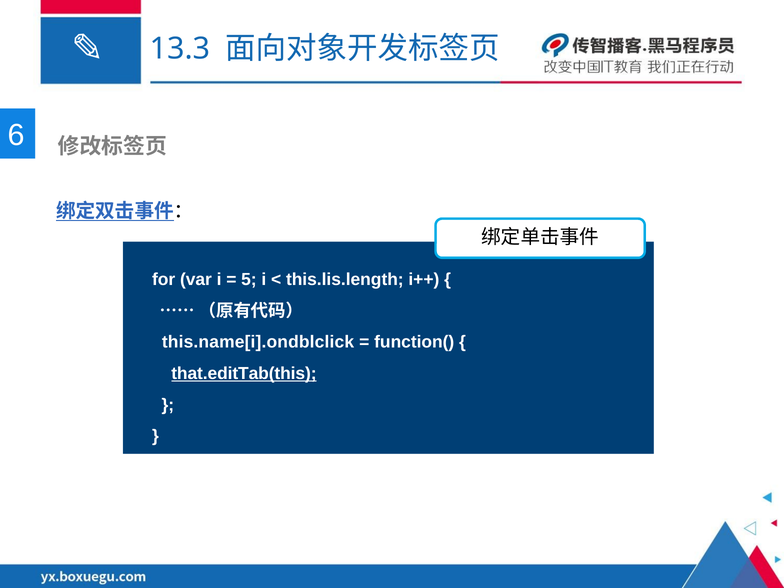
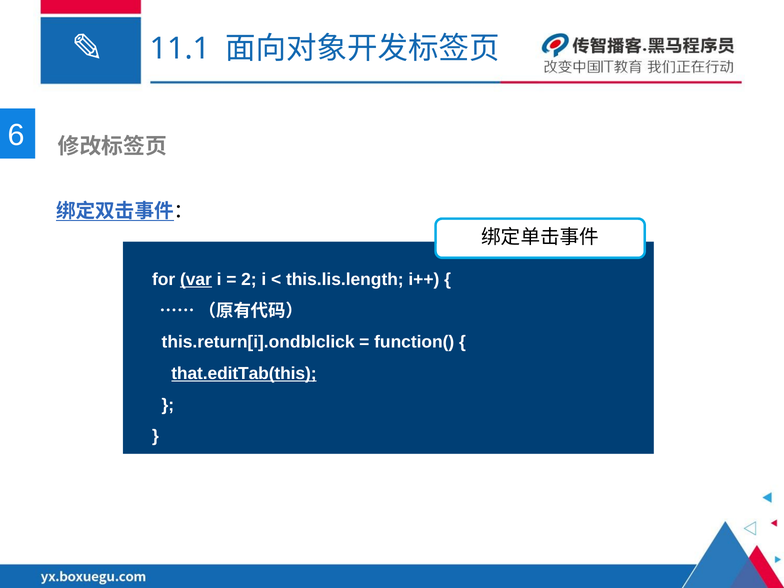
13.3: 13.3 -> 11.1
var underline: none -> present
5: 5 -> 2
this.name[i].ondblclick: this.name[i].ondblclick -> this.return[i].ondblclick
